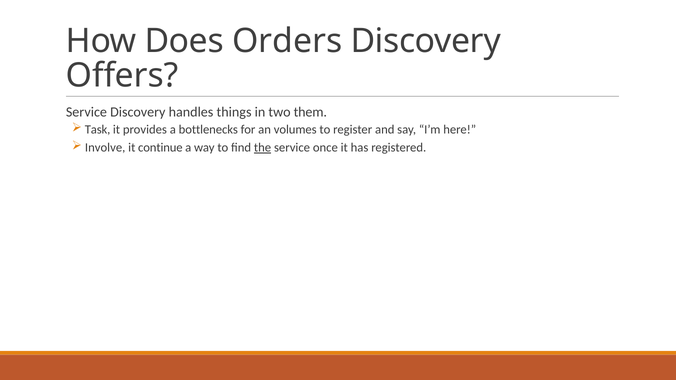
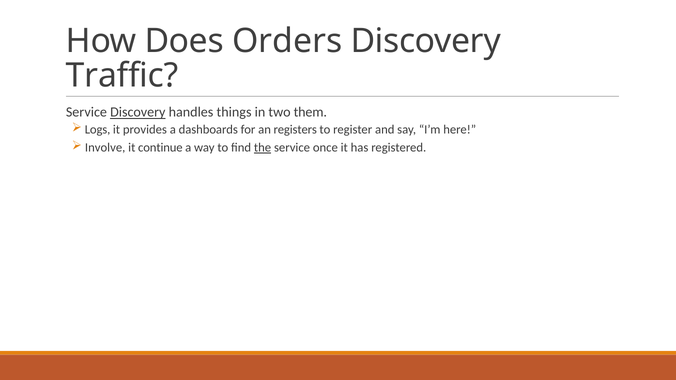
Offers: Offers -> Traffic
Discovery at (138, 112) underline: none -> present
Task: Task -> Logs
bottlenecks: bottlenecks -> dashboards
volumes: volumes -> registers
